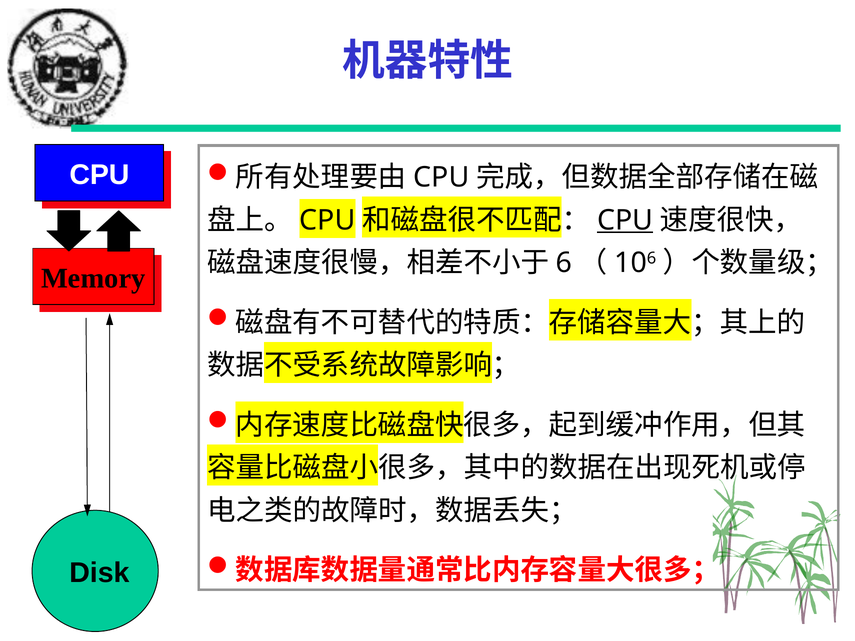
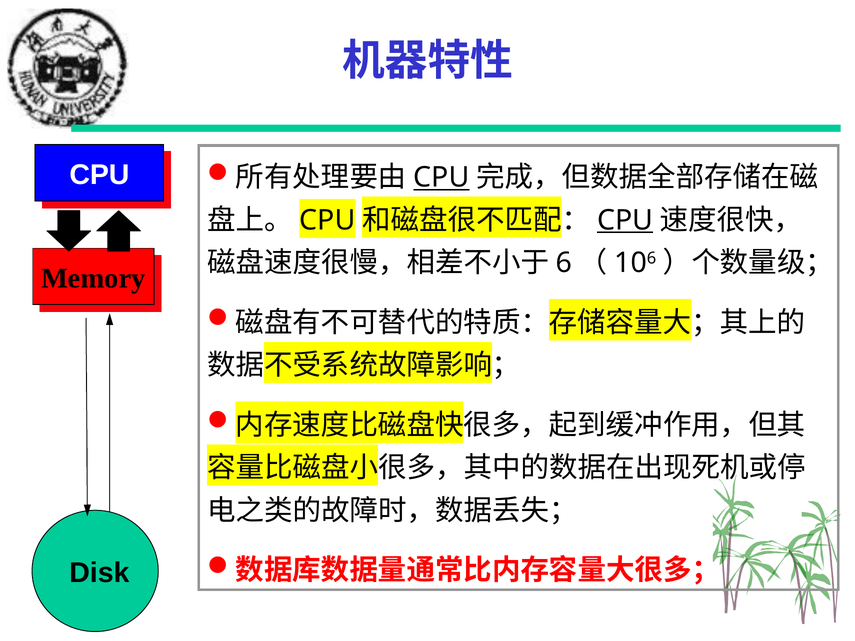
CPU at (441, 177) underline: none -> present
